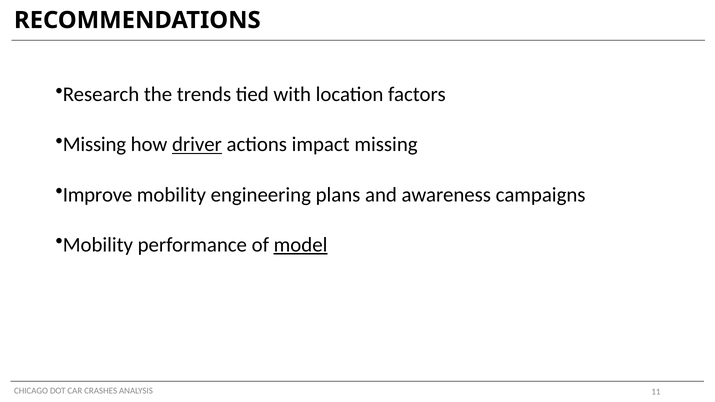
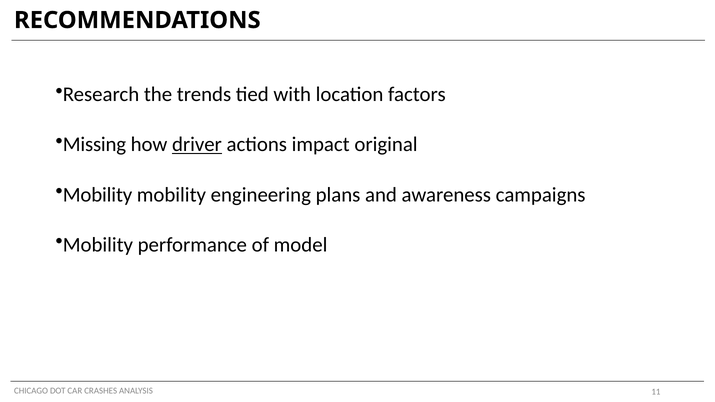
impact missing: missing -> original
Improve at (98, 195): Improve -> Mobility
model underline: present -> none
